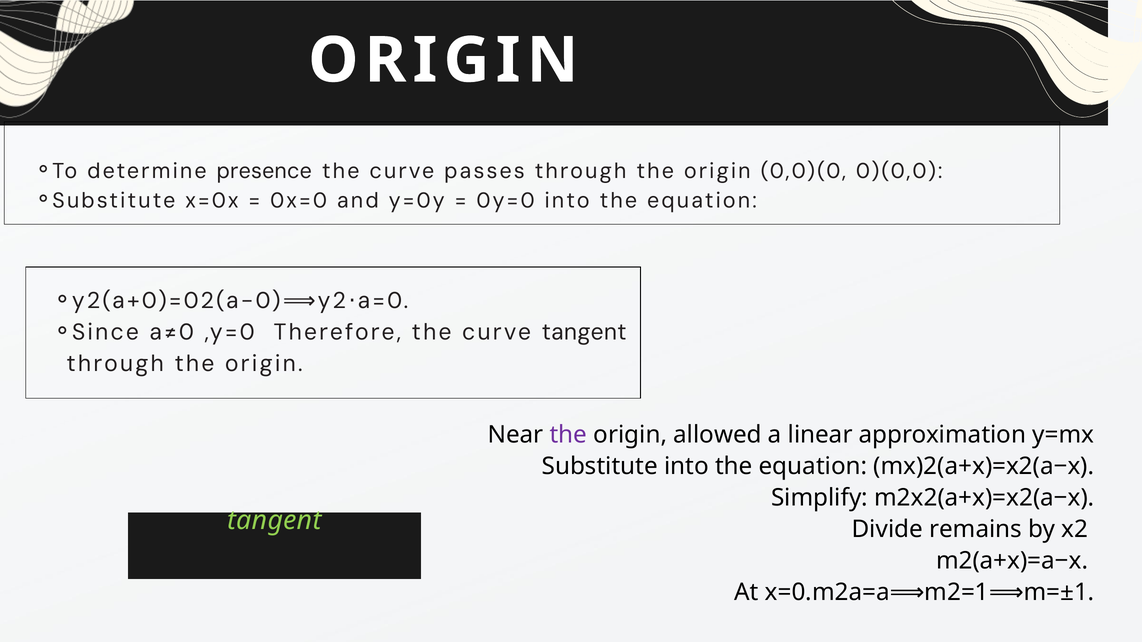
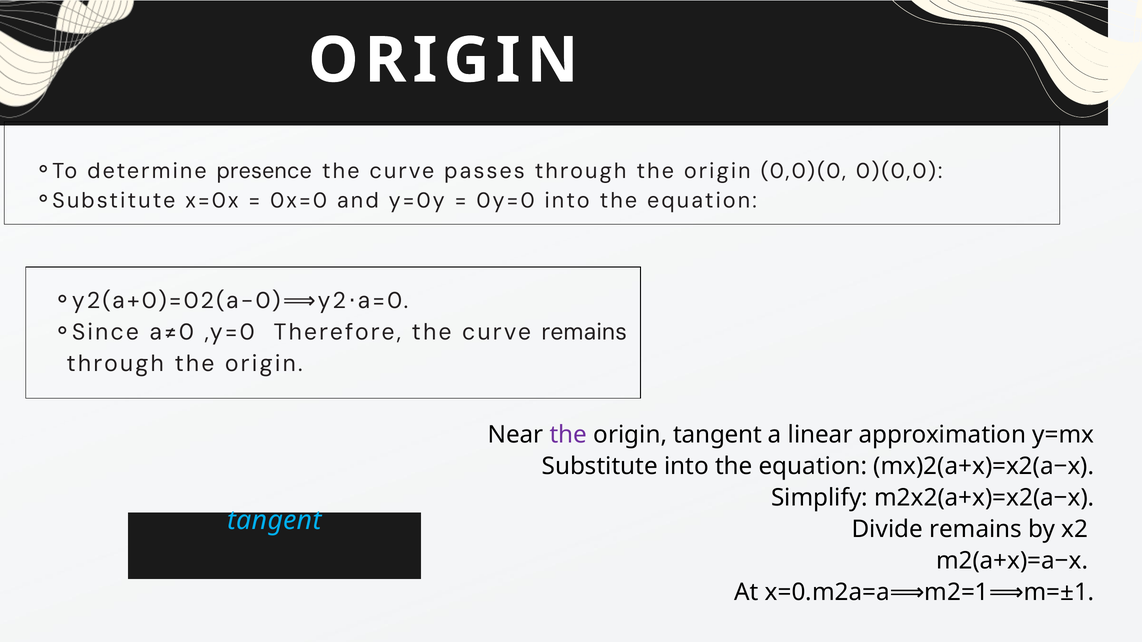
curve tangent: tangent -> remains
origin allowed: allowed -> tangent
tangent at (274, 521) colour: light green -> light blue
